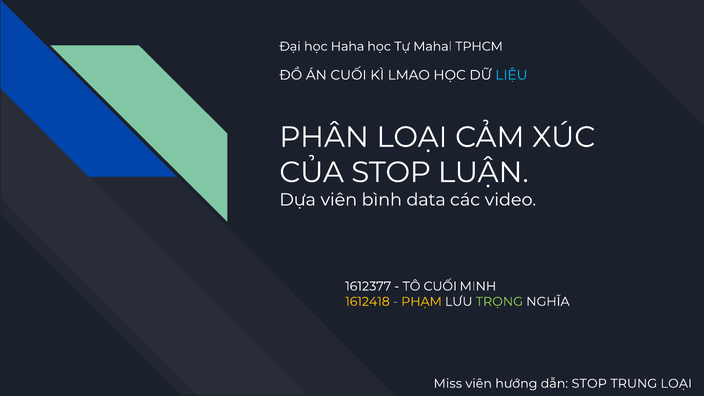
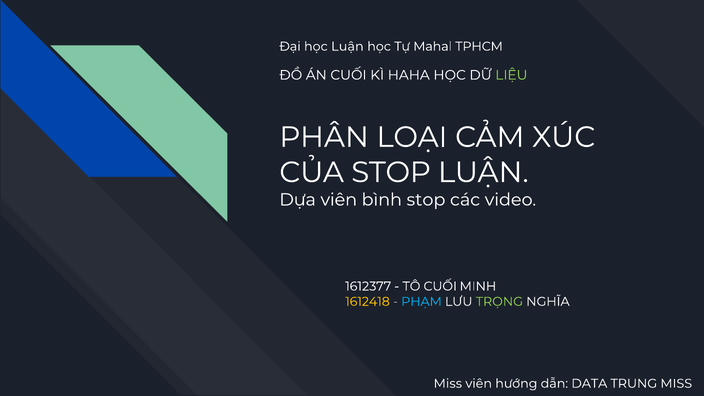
học Haha: Haha -> Luận
LMAO: LMAO -> HAHA
LIỆU colour: light blue -> light green
bình data: data -> stop
PHẠM colour: yellow -> light blue
dẫn STOP: STOP -> DATA
TRUNG LOẠI: LOẠI -> MISS
